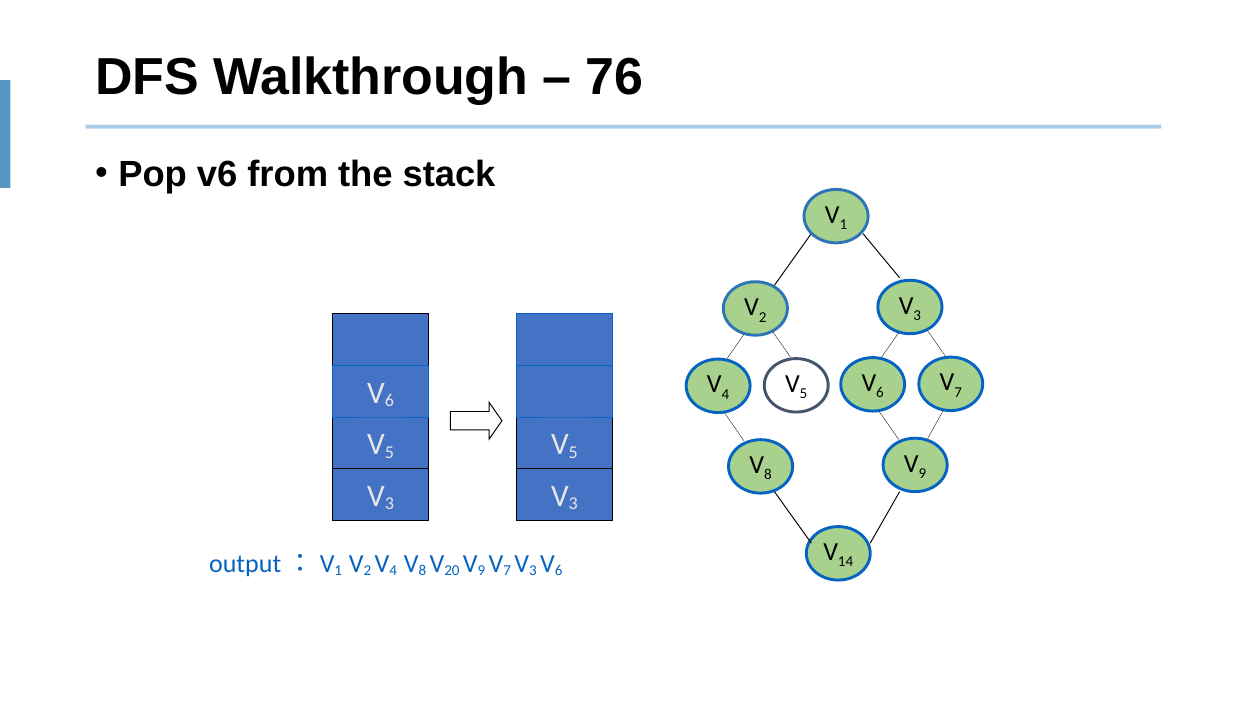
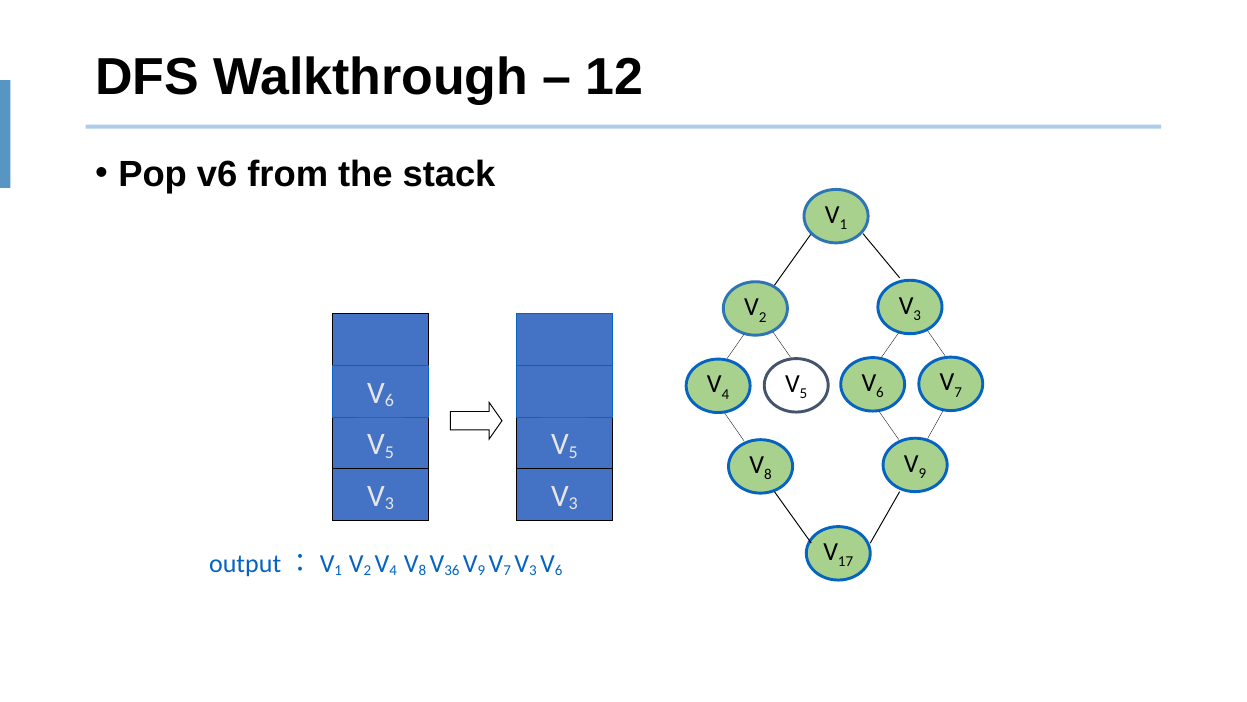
76: 76 -> 12
14: 14 -> 17
20: 20 -> 36
